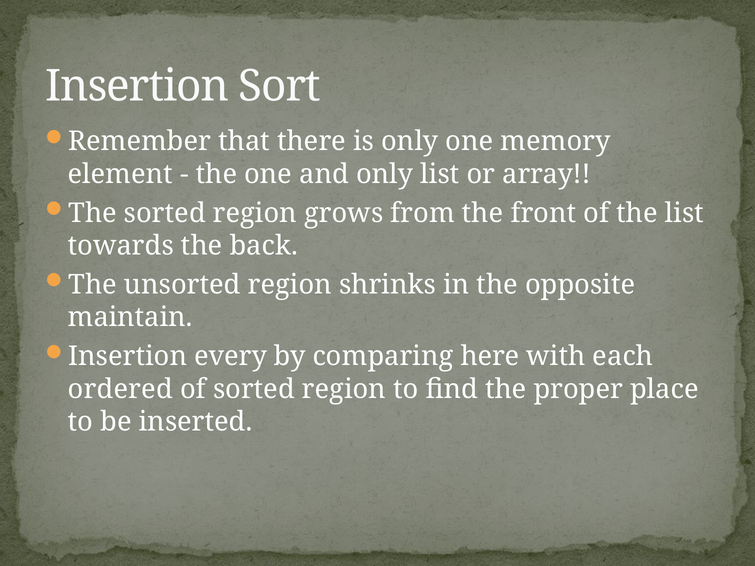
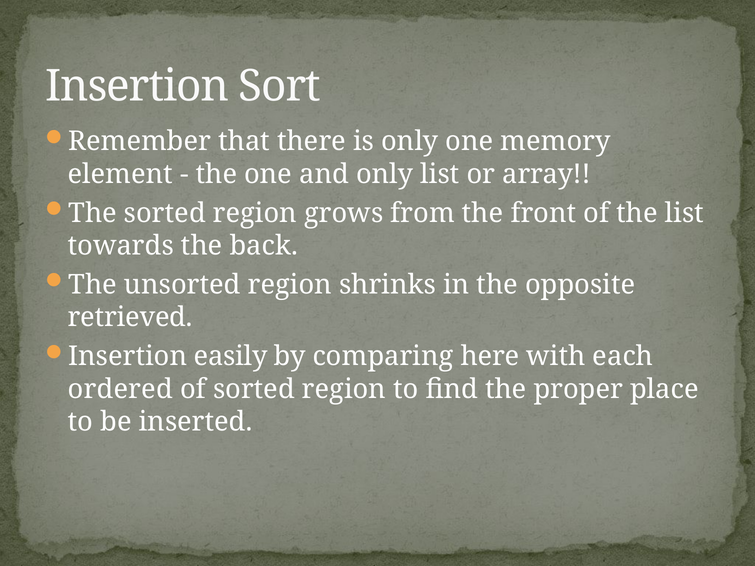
maintain: maintain -> retrieved
every: every -> easily
